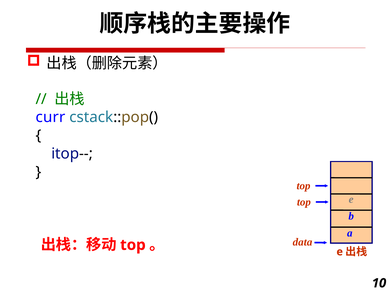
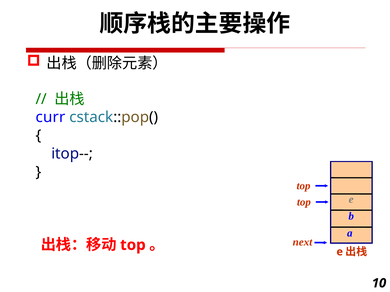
data: data -> next
